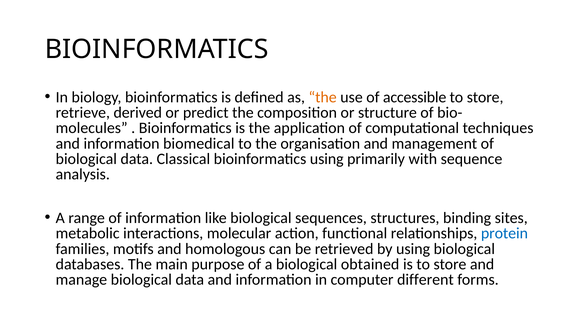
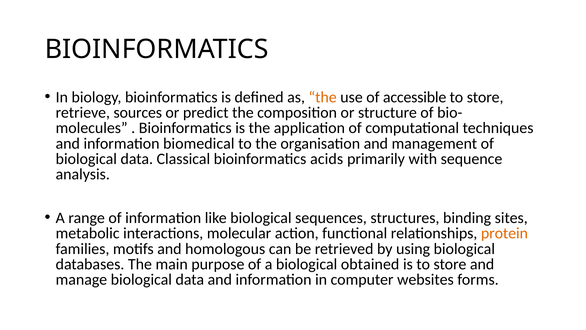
derived: derived -> sources
bioinformatics using: using -> acids
protein colour: blue -> orange
different: different -> websites
